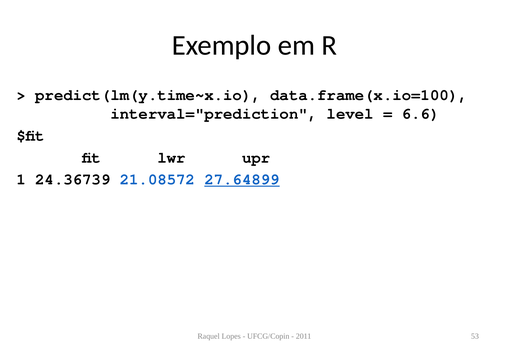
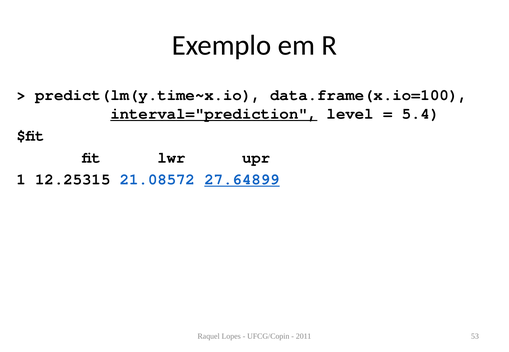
interval="prediction underline: none -> present
6.6: 6.6 -> 5.4
24.36739: 24.36739 -> 12.25315
